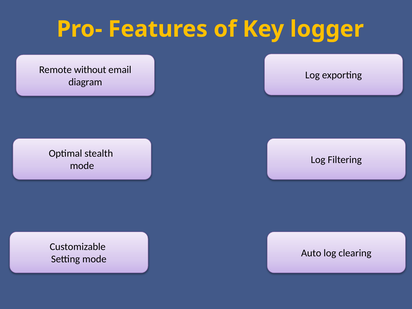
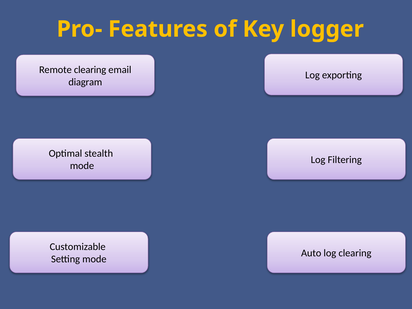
Remote without: without -> clearing
